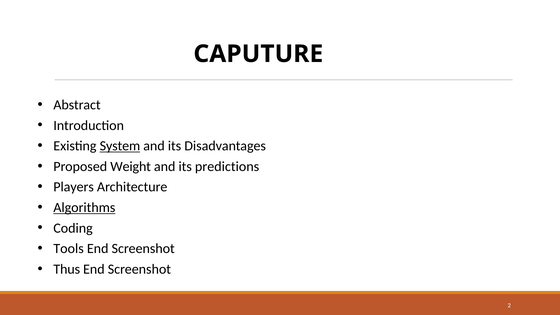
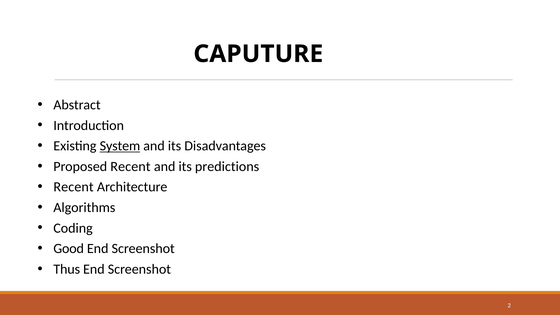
Proposed Weight: Weight -> Recent
Players at (74, 187): Players -> Recent
Algorithms underline: present -> none
Tools: Tools -> Good
